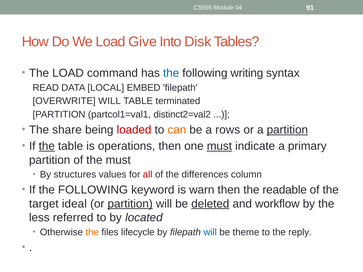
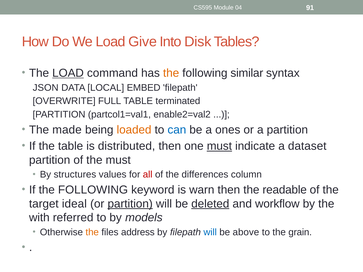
LOAD at (68, 73) underline: none -> present
the at (171, 73) colour: blue -> orange
writing: writing -> similar
READ: READ -> JSON
OVERWRITE WILL: WILL -> FULL
distinct2=val2: distinct2=val2 -> enable2=val2
share: share -> made
loaded colour: red -> orange
can colour: orange -> blue
rows: rows -> ones
partition at (287, 130) underline: present -> none
the at (47, 146) underline: present -> none
operations: operations -> distributed
primary: primary -> dataset
less: less -> with
located: located -> models
lifecycle: lifecycle -> address
theme: theme -> above
reply: reply -> grain
